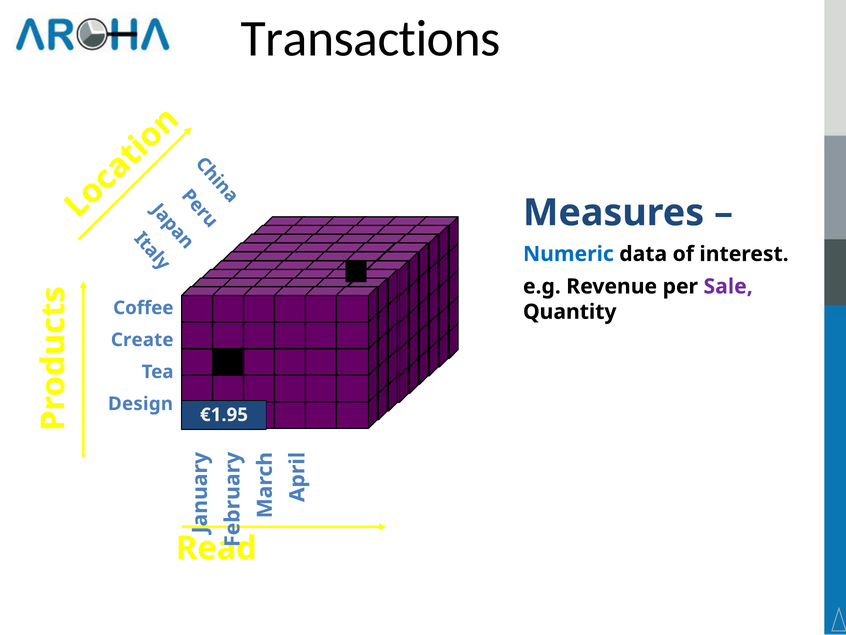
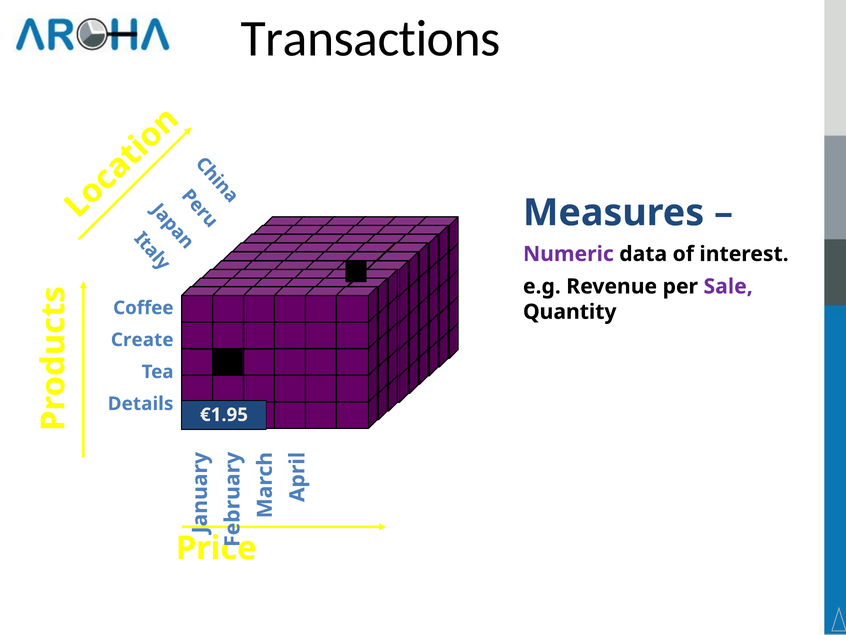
Numeric colour: blue -> purple
Design: Design -> Details
Read: Read -> Price
